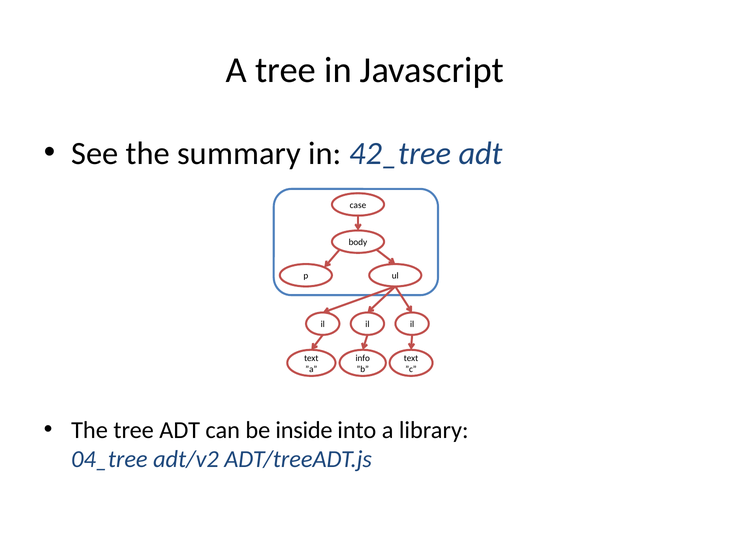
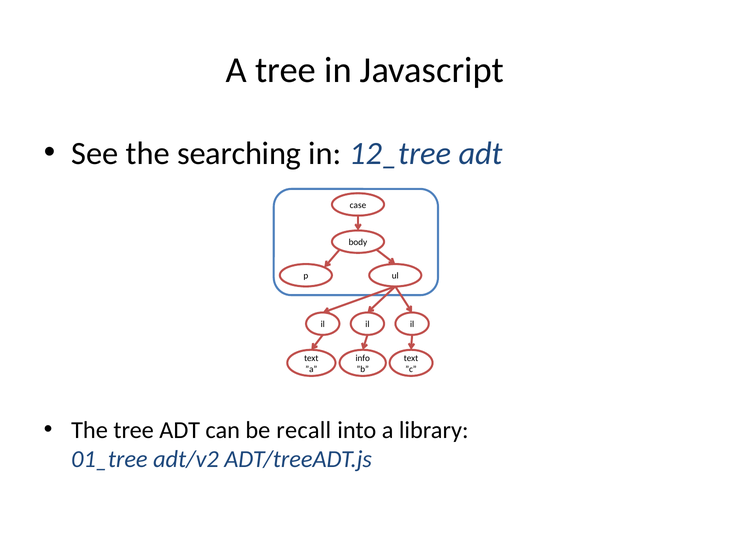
summary: summary -> searching
42_tree: 42_tree -> 12_tree
inside: inside -> recall
04_tree: 04_tree -> 01_tree
